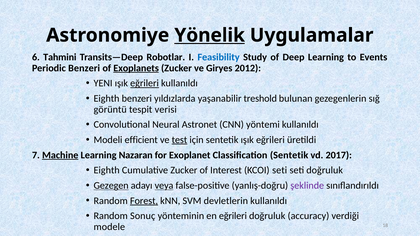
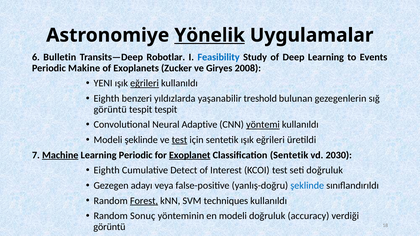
Tahmini: Tahmini -> Bulletin
Periodic Benzeri: Benzeri -> Makine
Exoplanets underline: present -> none
2012: 2012 -> 2008
tespit verisi: verisi -> tespit
Astronet: Astronet -> Adaptive
yöntemi underline: none -> present
Modeli efficient: efficient -> şeklinde
Learning Nazaran: Nazaran -> Periodic
Exoplanet underline: none -> present
2017: 2017 -> 2030
Cumulative Zucker: Zucker -> Detect
KCOI seti: seti -> test
Gezegen underline: present -> none
veya underline: present -> none
şeklinde at (307, 186) colour: purple -> blue
devletlerin: devletlerin -> techniques
en eğrileri: eğrileri -> modeli
modele at (109, 227): modele -> görüntü
